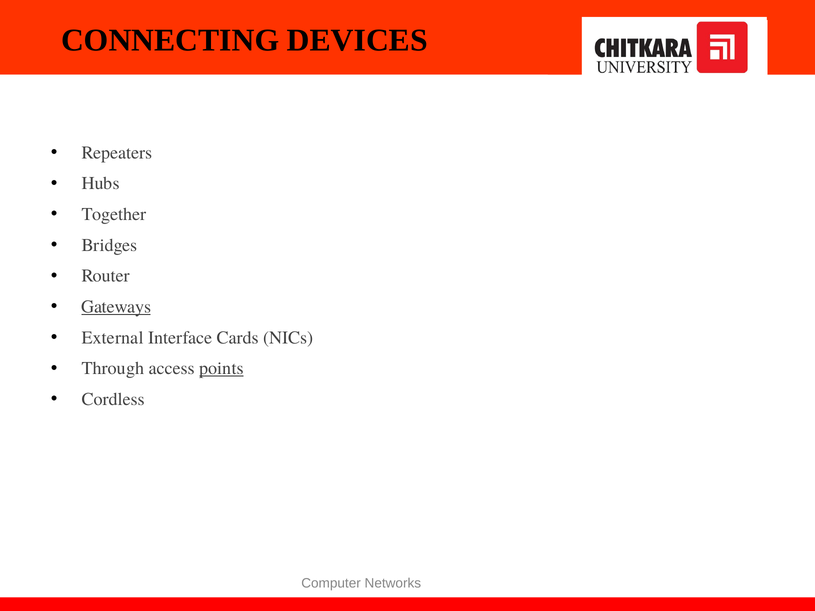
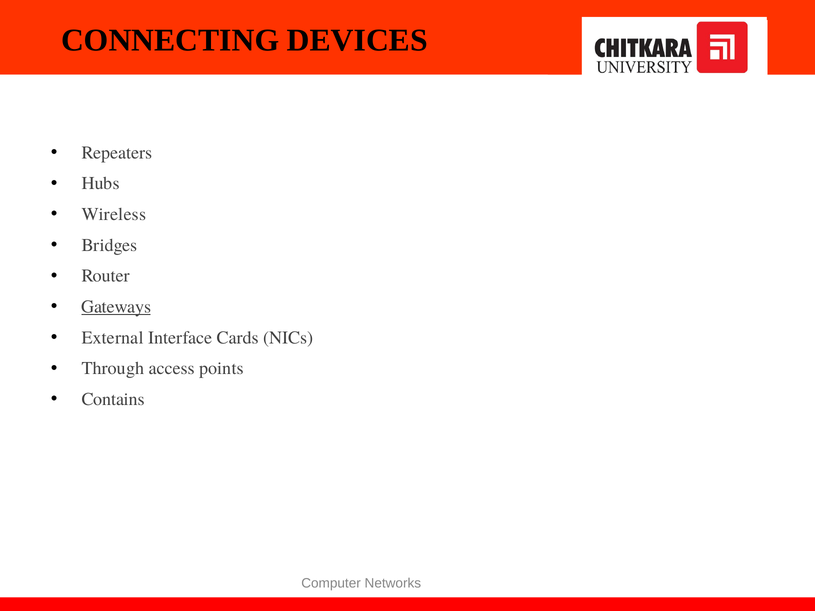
Together: Together -> Wireless
points underline: present -> none
Cordless: Cordless -> Contains
